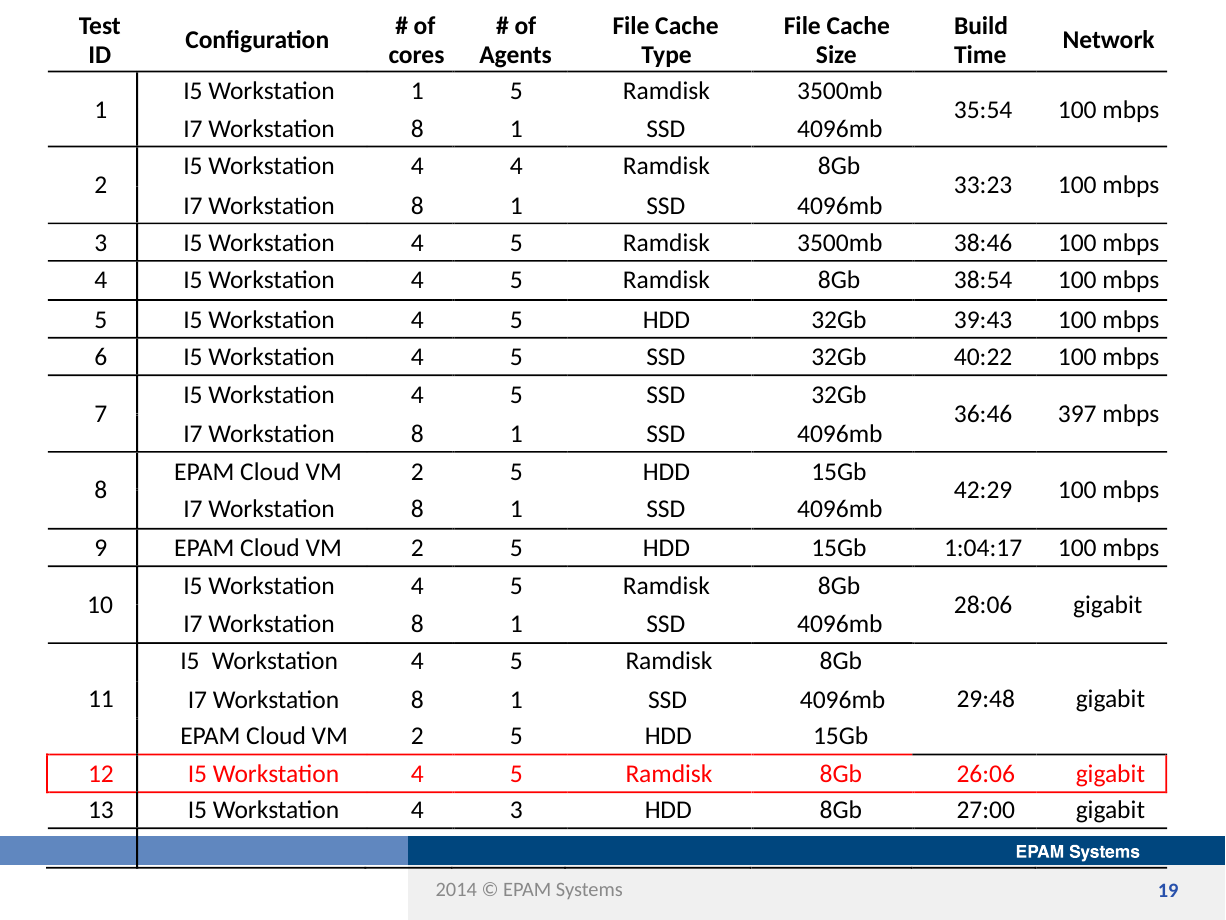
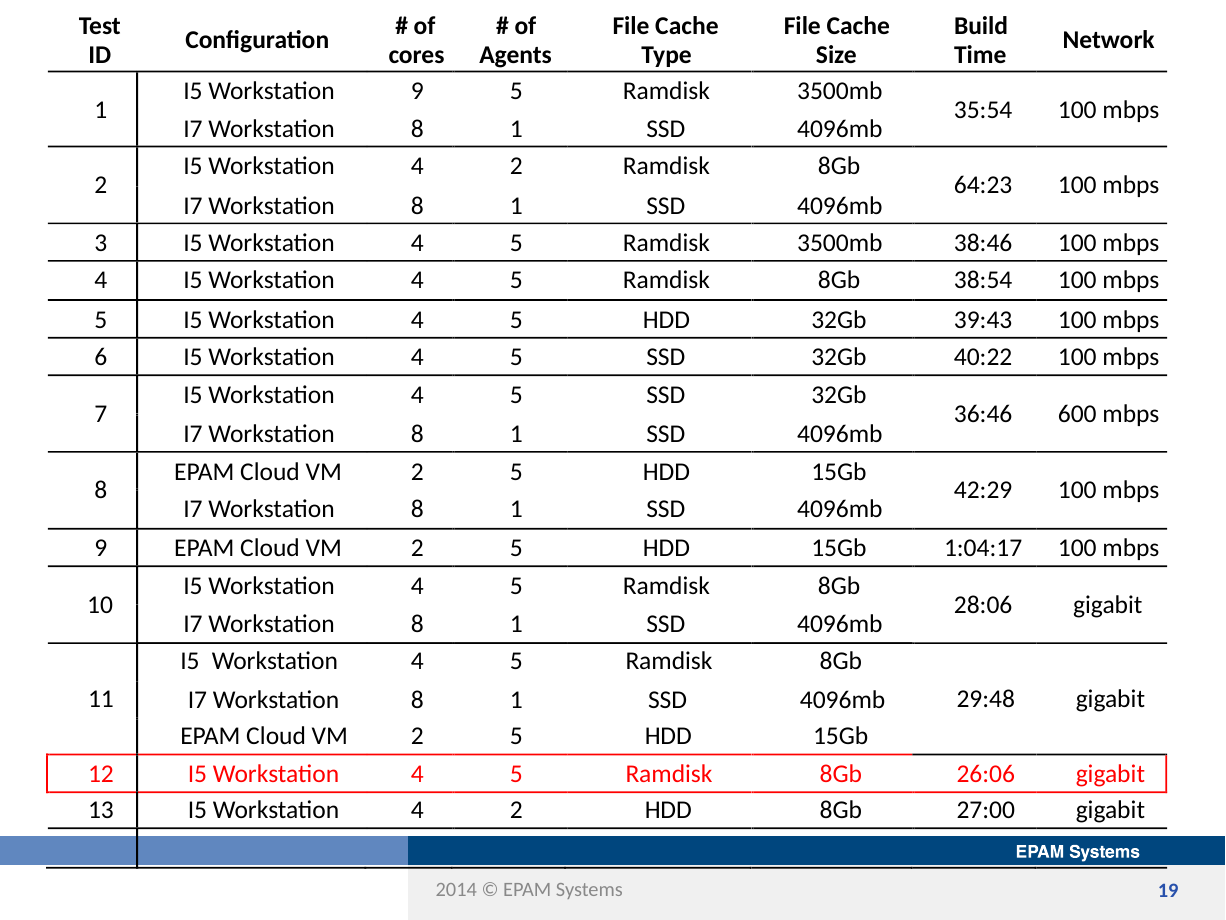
Workstation 1: 1 -> 9
4 at (516, 166): 4 -> 2
33:23: 33:23 -> 64:23
397: 397 -> 600
3 at (516, 810): 3 -> 2
